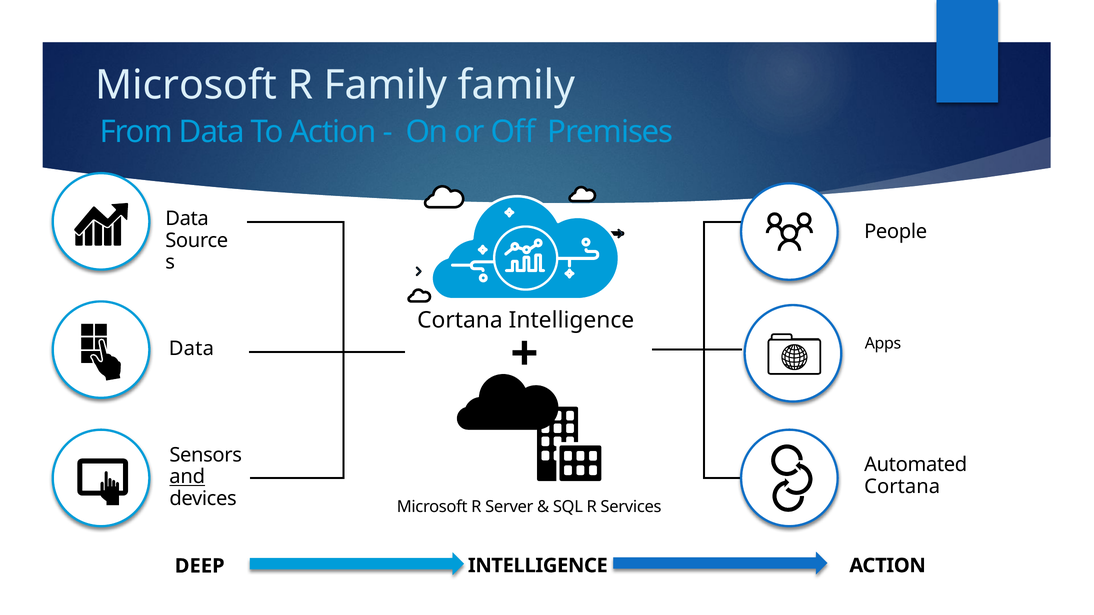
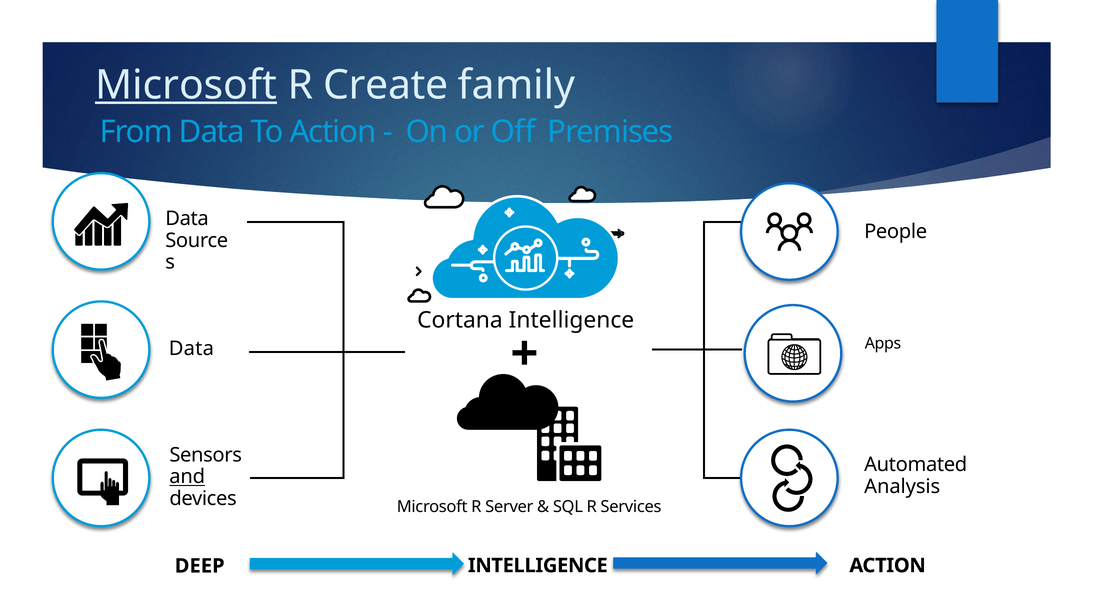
Microsoft at (186, 85) underline: none -> present
R Family: Family -> Create
Cortana at (902, 487): Cortana -> Analysis
